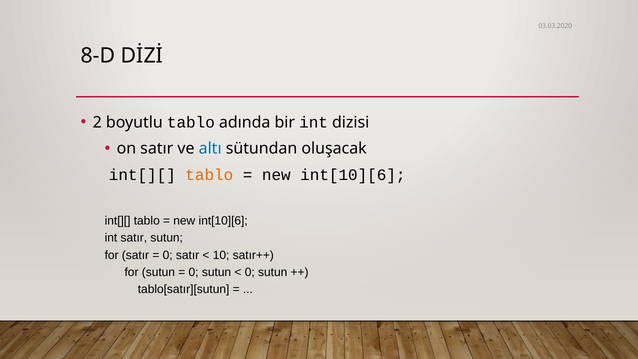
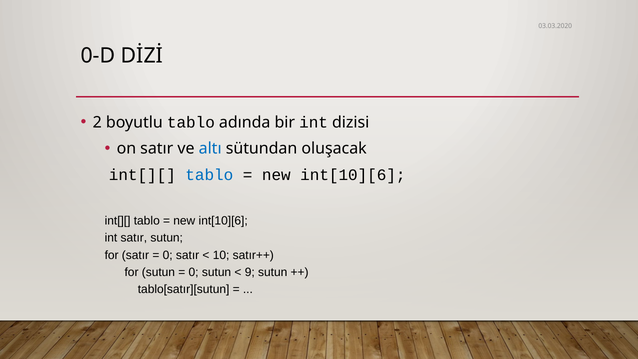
8-D: 8-D -> 0-D
tablo at (209, 175) colour: orange -> blue
0 at (250, 272): 0 -> 9
